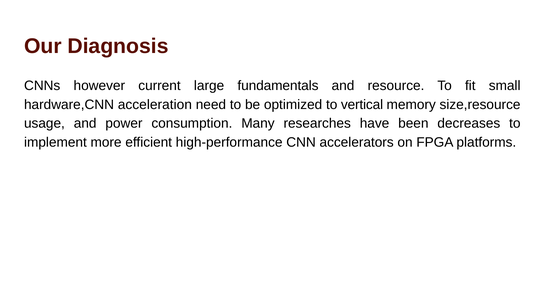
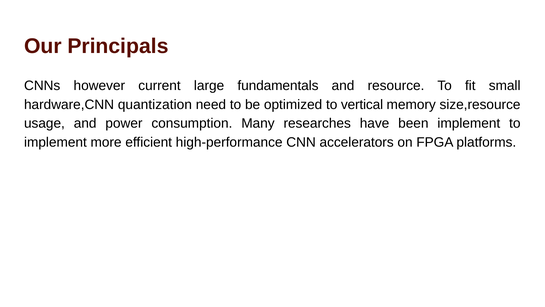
Diagnosis: Diagnosis -> Principals
acceleration: acceleration -> quantization
been decreases: decreases -> implement
